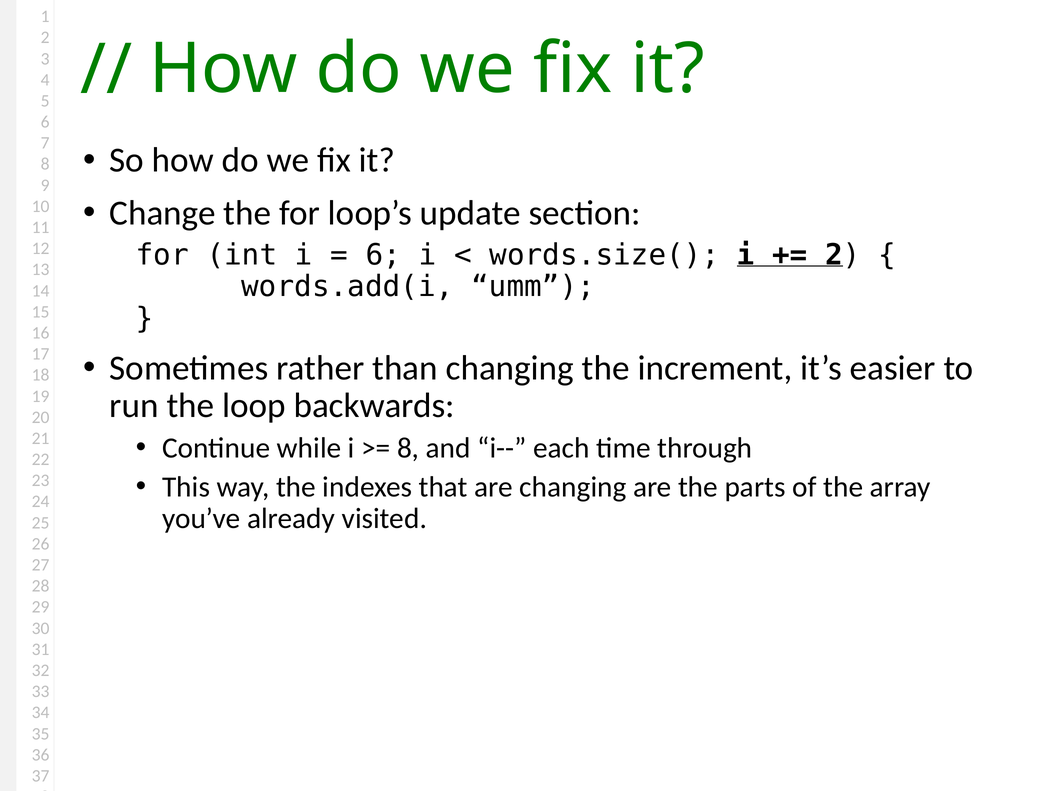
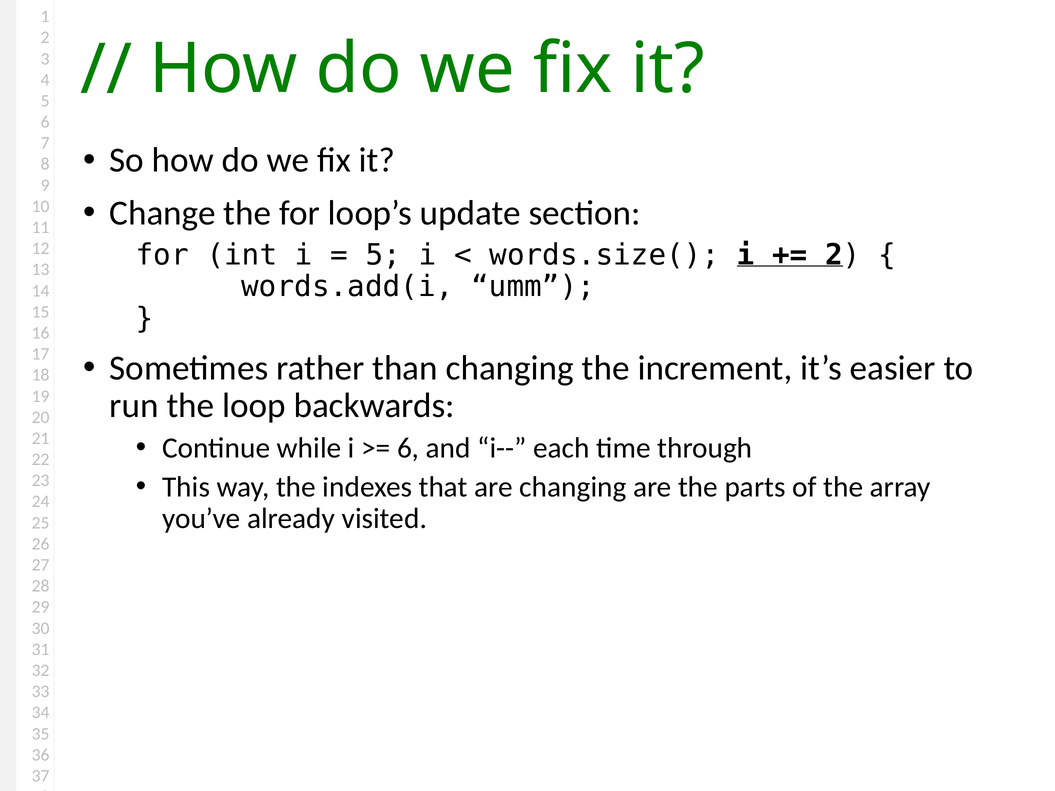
6 at (383, 255): 6 -> 5
8 at (408, 448): 8 -> 6
